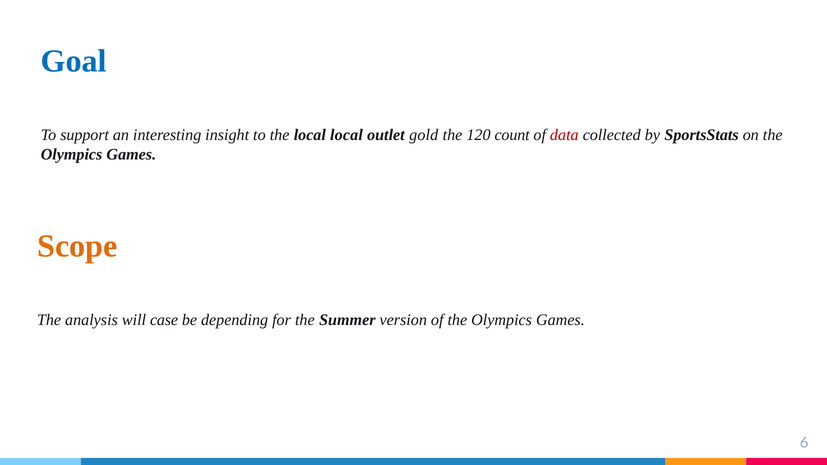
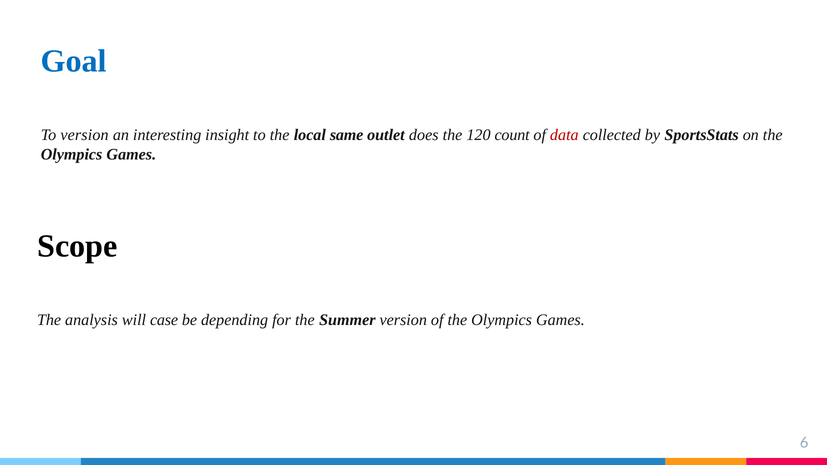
To support: support -> version
local local: local -> same
gold: gold -> does
Scope colour: orange -> black
